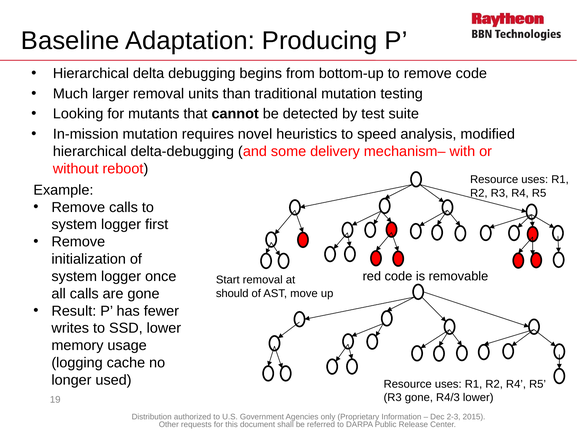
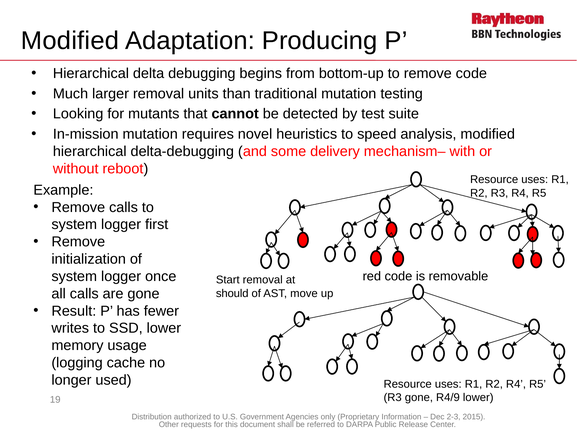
Baseline at (70, 41): Baseline -> Modified
R4/3: R4/3 -> R4/9
